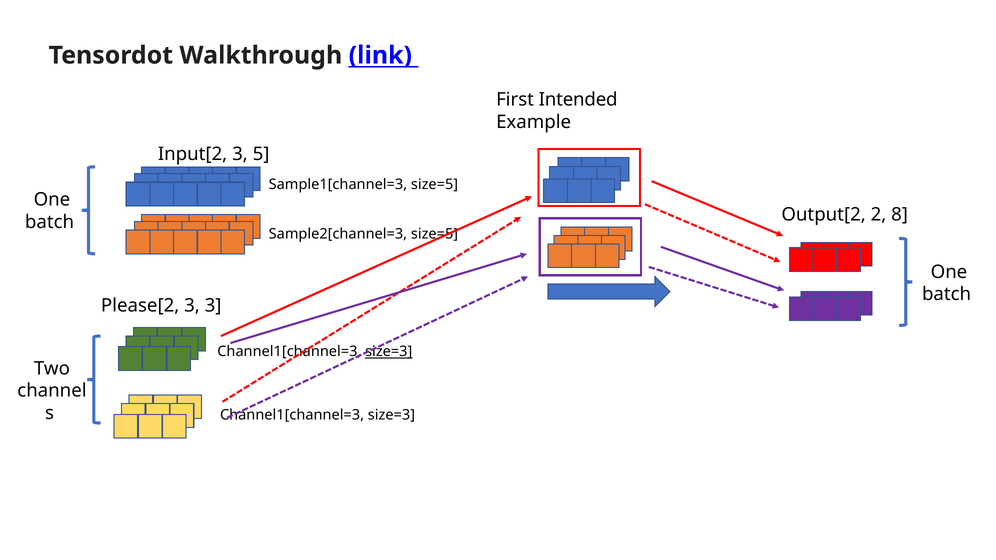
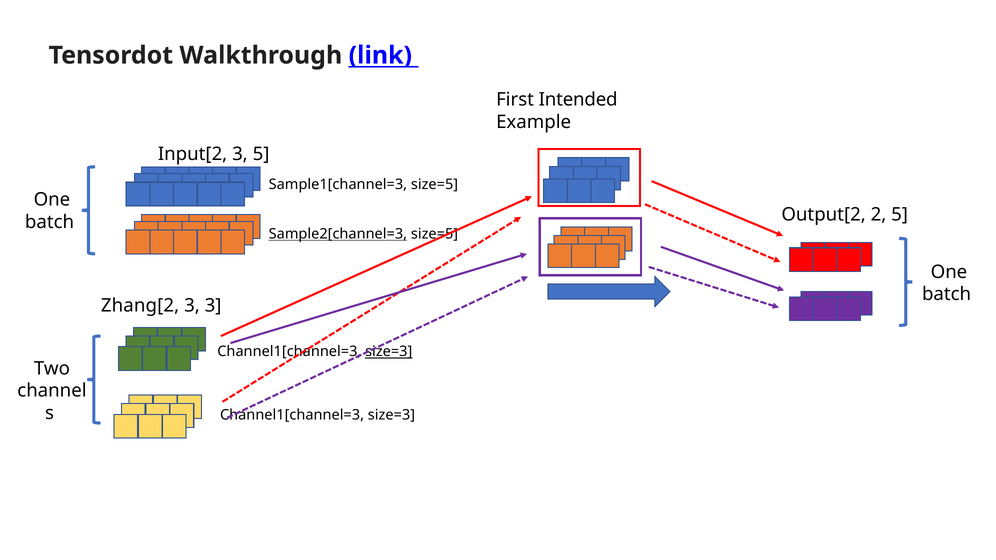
2 8: 8 -> 5
Sample2[channel=3 underline: none -> present
Please[2: Please[2 -> Zhang[2
